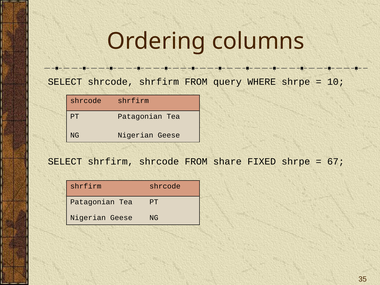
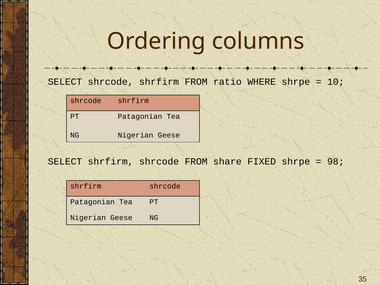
query: query -> ratio
67: 67 -> 98
